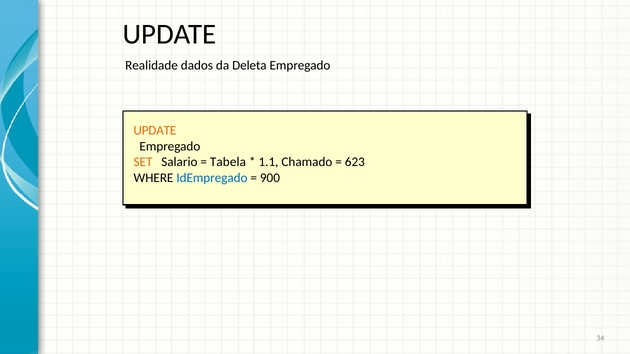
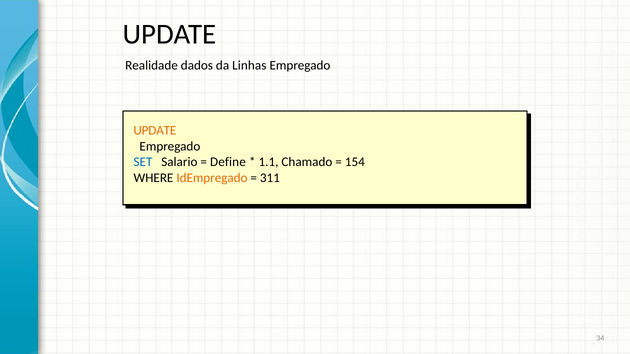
Deleta: Deleta -> Linhas
SET colour: orange -> blue
Tabela: Tabela -> Define
623: 623 -> 154
IdEmpregado colour: blue -> orange
900: 900 -> 311
